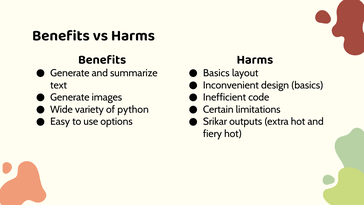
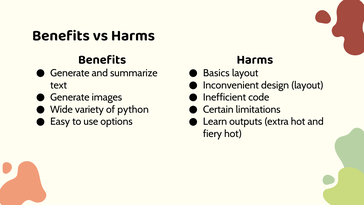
design basics: basics -> layout
Srikar: Srikar -> Learn
